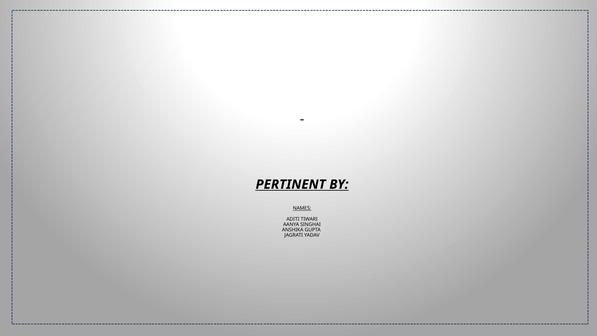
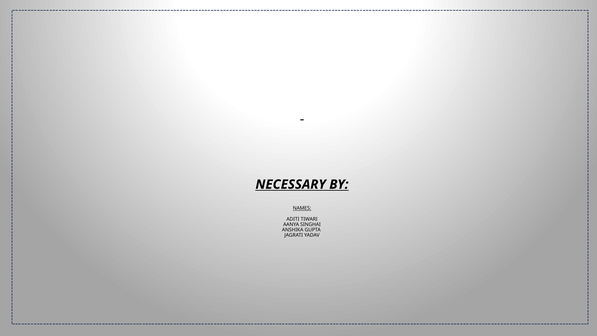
PERTINENT: PERTINENT -> NECESSARY
